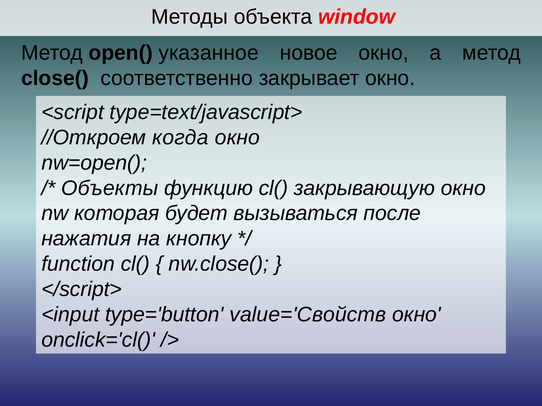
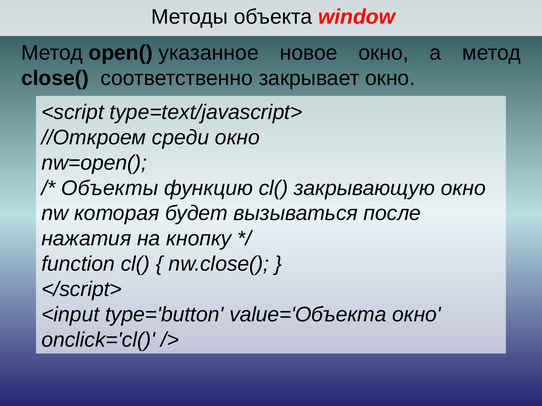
когда: когда -> среди
value='Свойств: value='Свойств -> value='Объекта
